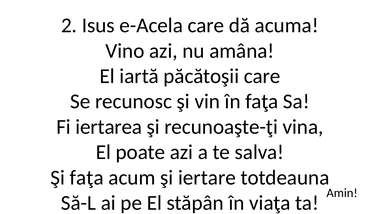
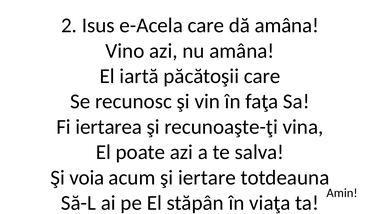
dă acuma: acuma -> amâna
Şi faţa: faţa -> voia
